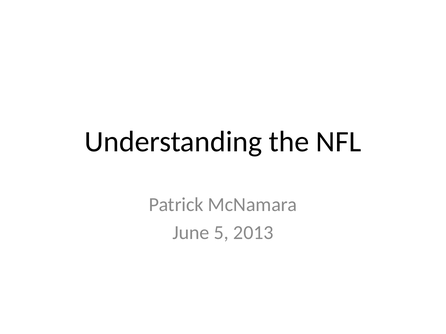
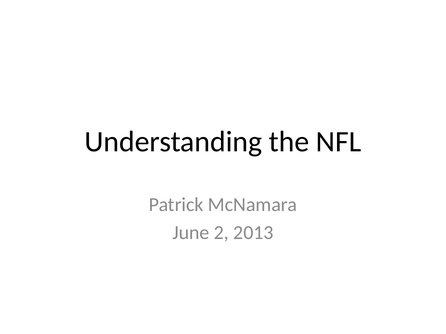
5: 5 -> 2
